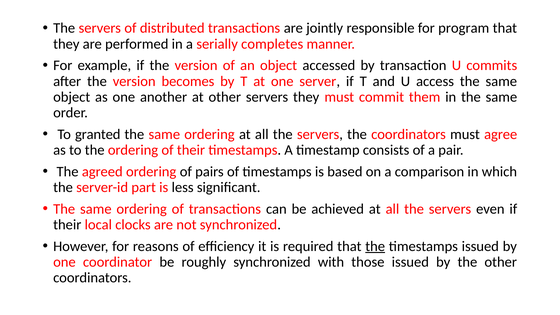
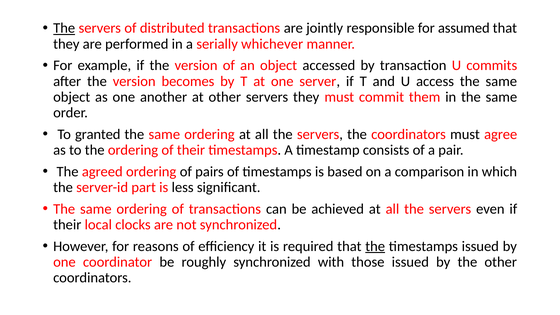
The at (64, 28) underline: none -> present
program: program -> assumed
completes: completes -> whichever
